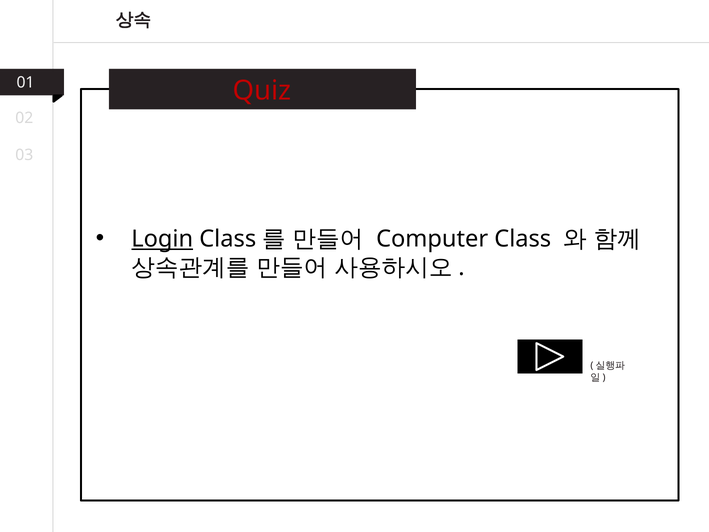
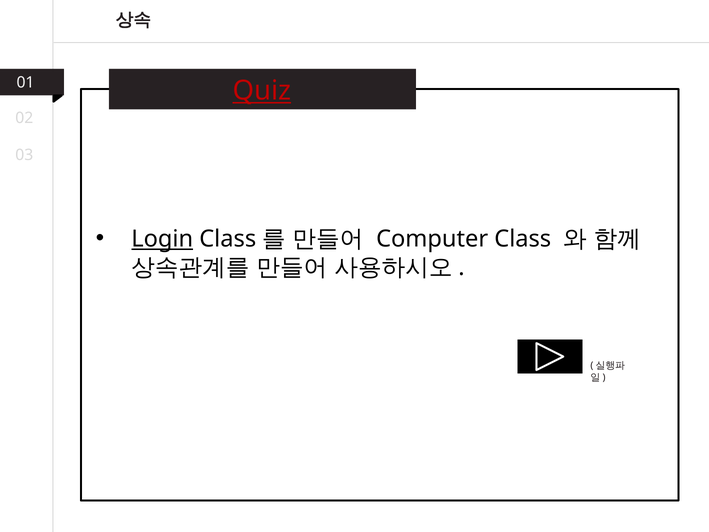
Quiz underline: none -> present
